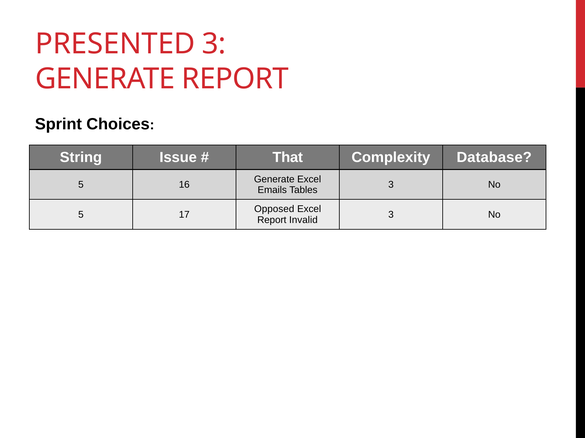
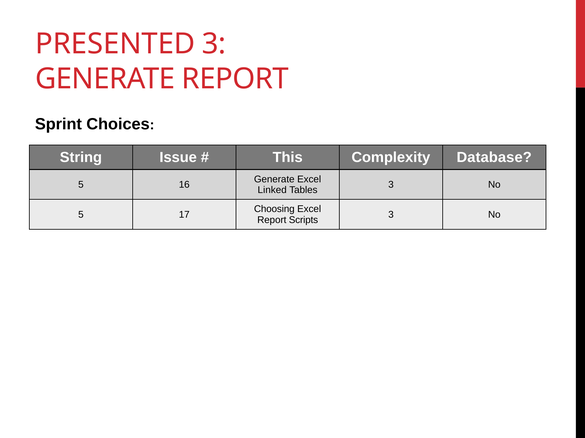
That: That -> This
Emails: Emails -> Linked
Opposed: Opposed -> Choosing
Invalid: Invalid -> Scripts
